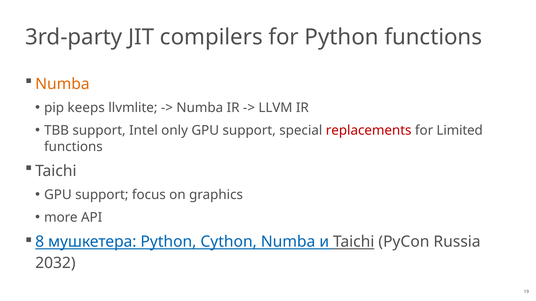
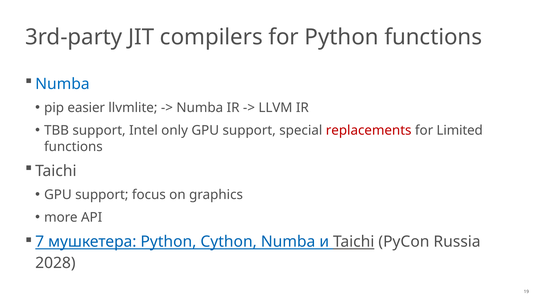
Numba at (62, 84) colour: orange -> blue
keeps: keeps -> easier
8: 8 -> 7
2032: 2032 -> 2028
